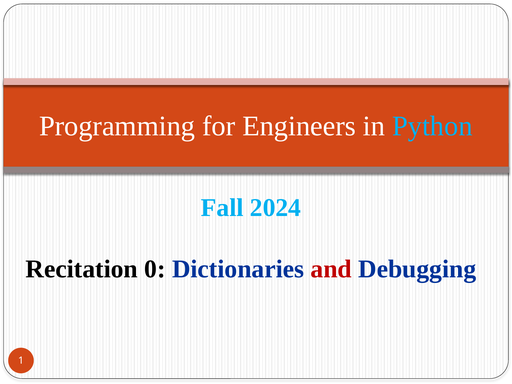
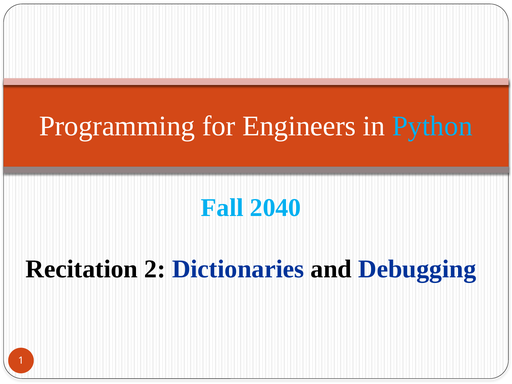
2024: 2024 -> 2040
0: 0 -> 2
and colour: red -> black
